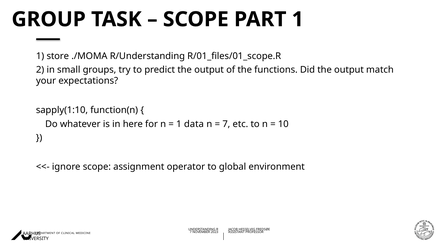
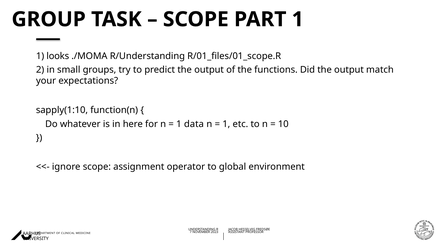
store: store -> looks
7 at (226, 124): 7 -> 1
